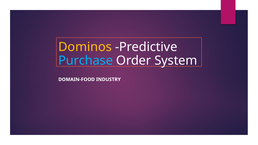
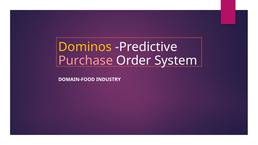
Purchase colour: light blue -> pink
